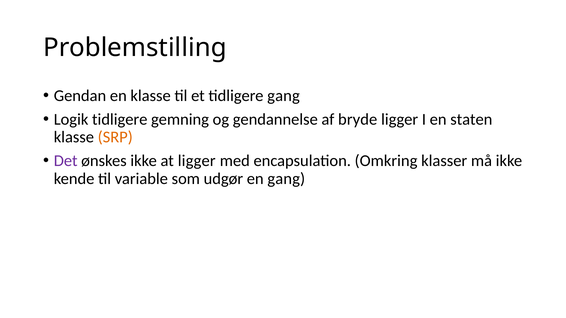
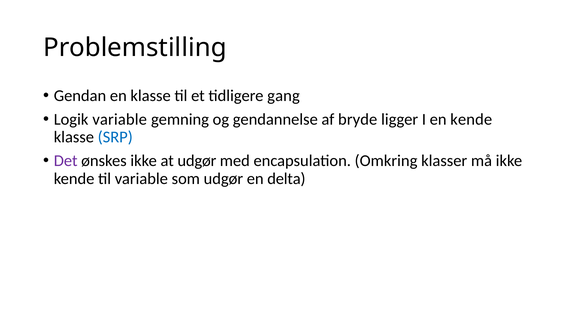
Logik tidligere: tidligere -> variable
en staten: staten -> kende
SRP colour: orange -> blue
at ligger: ligger -> udgør
en gang: gang -> delta
